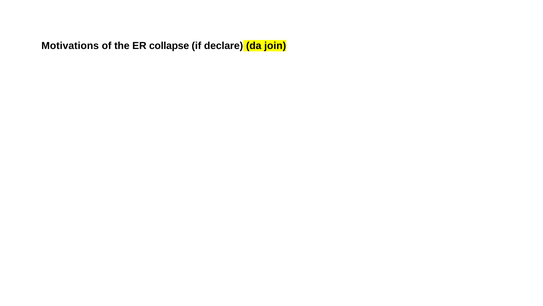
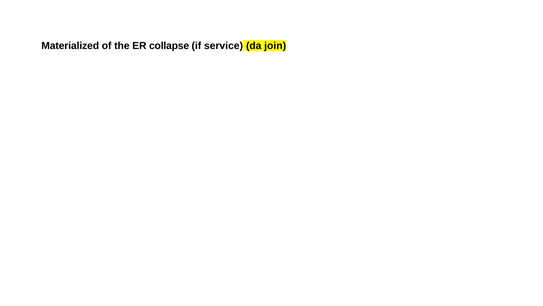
Motivations: Motivations -> Materialized
declare: declare -> service
